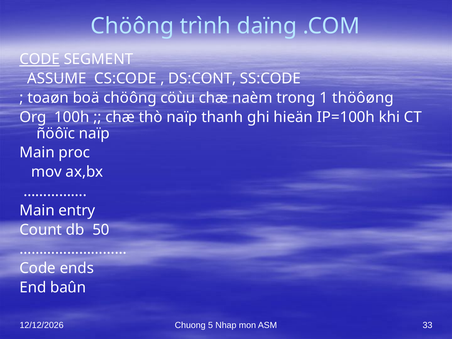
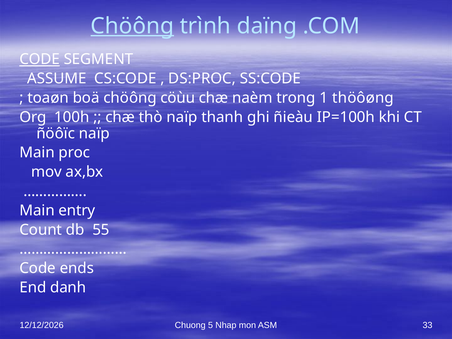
Chöông at (132, 26) underline: none -> present
DS:CONT: DS:CONT -> DS:PROC
hieän: hieän -> ñieàu
50: 50 -> 55
baûn: baûn -> danh
